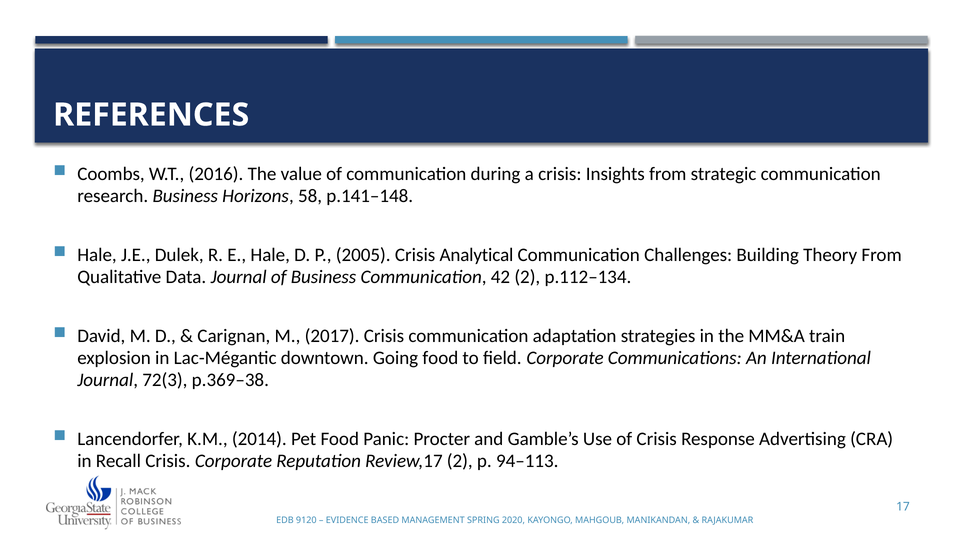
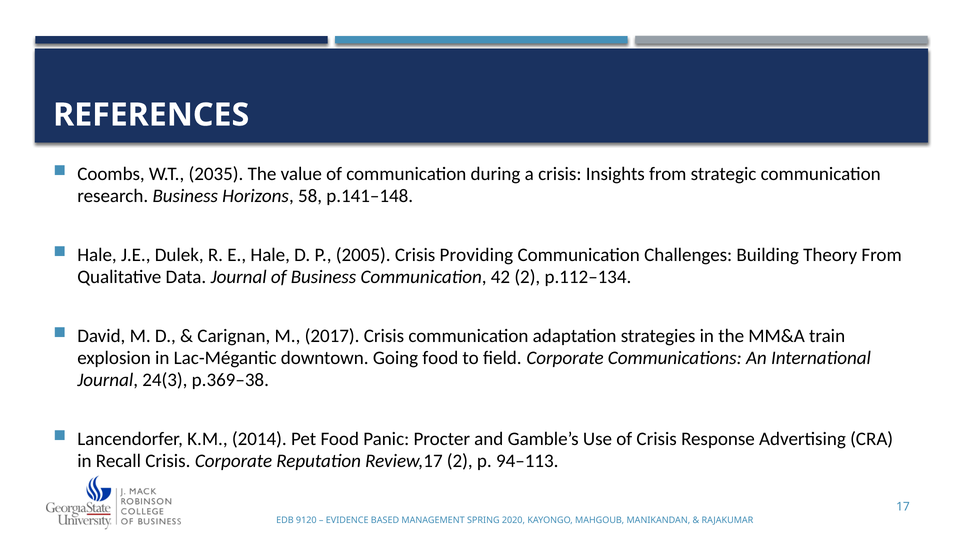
2016: 2016 -> 2035
Analytical: Analytical -> Providing
72(3: 72(3 -> 24(3
